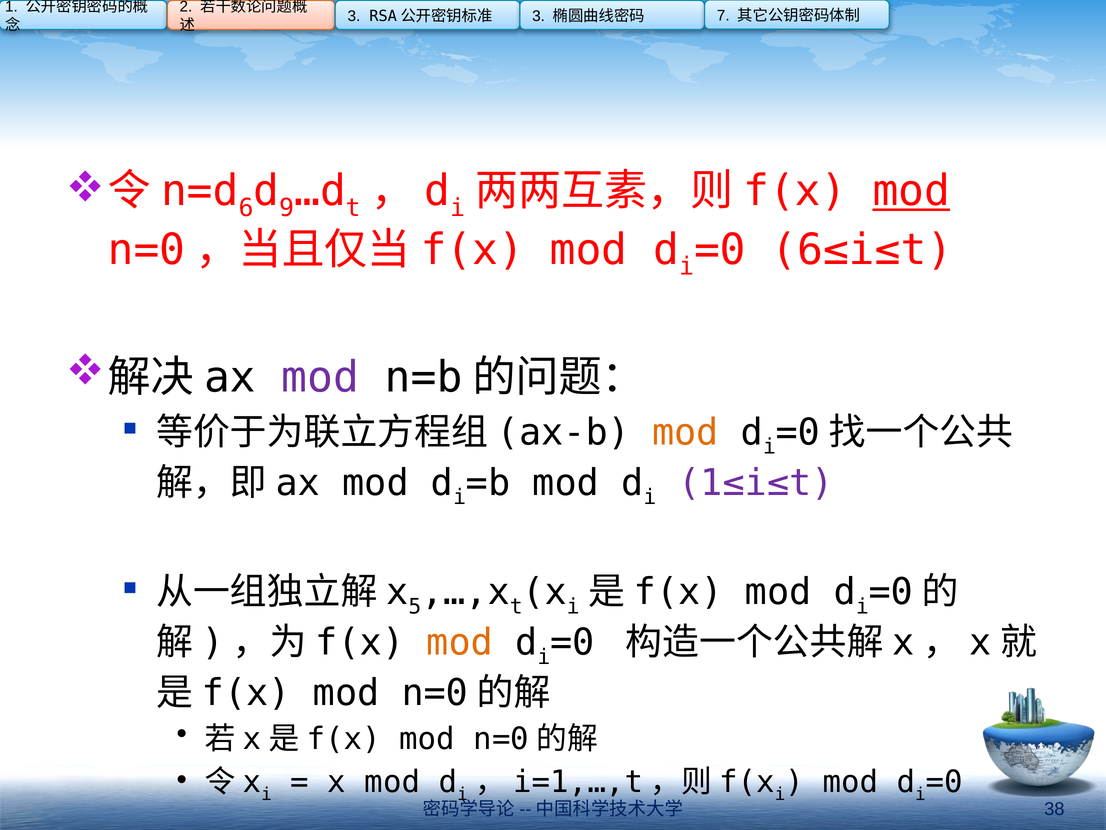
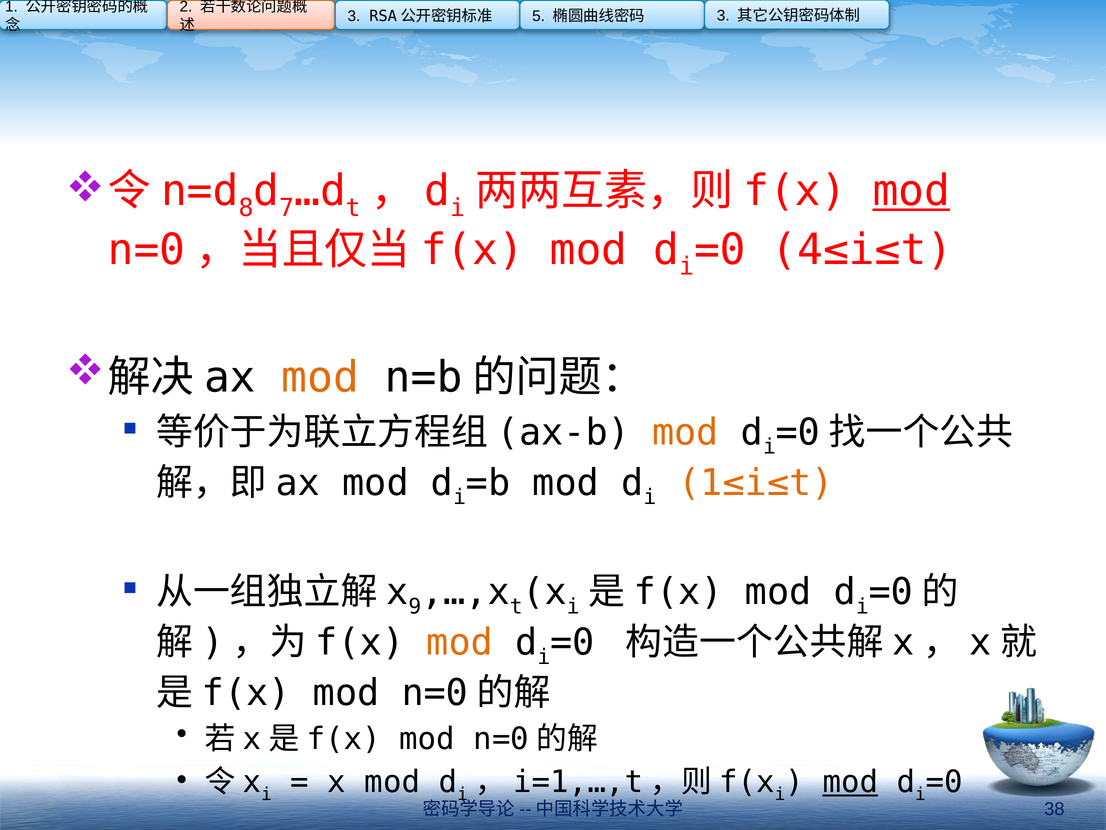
3 at (539, 16): 3 -> 5
7 at (723, 16): 7 -> 3
6: 6 -> 8
9: 9 -> 7
6≤i≤t: 6≤i≤t -> 4≤i≤t
mod at (320, 377) colour: purple -> orange
1≤i≤t colour: purple -> orange
5: 5 -> 9
mod at (850, 782) underline: none -> present
